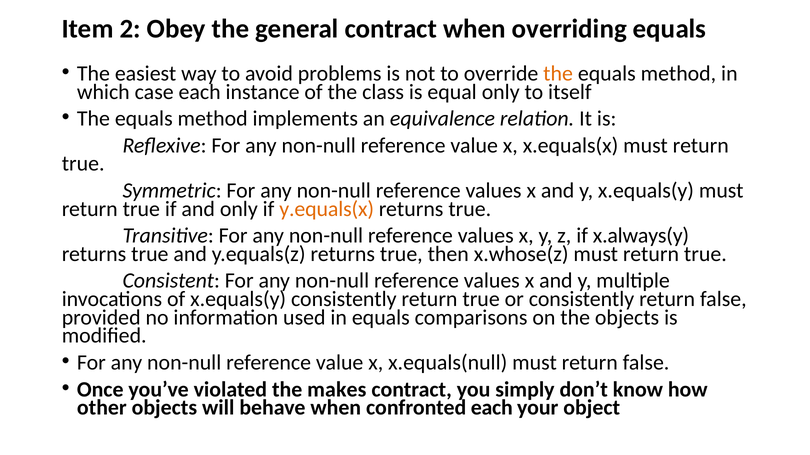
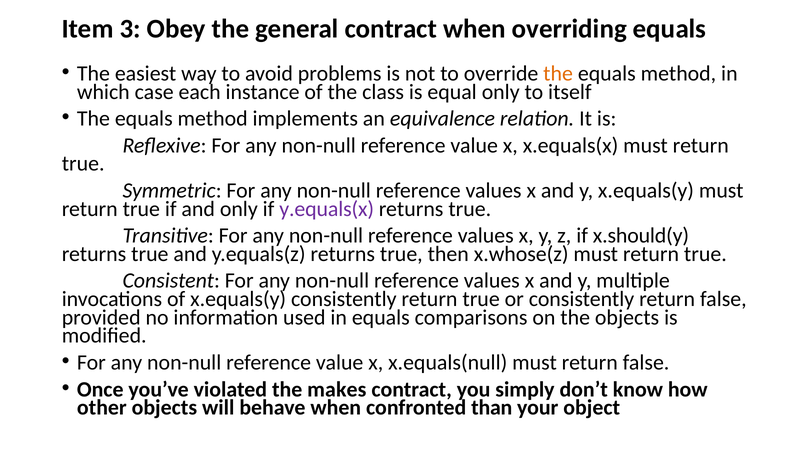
2: 2 -> 3
y.equals(x colour: orange -> purple
x.always(y: x.always(y -> x.should(y
confronted each: each -> than
